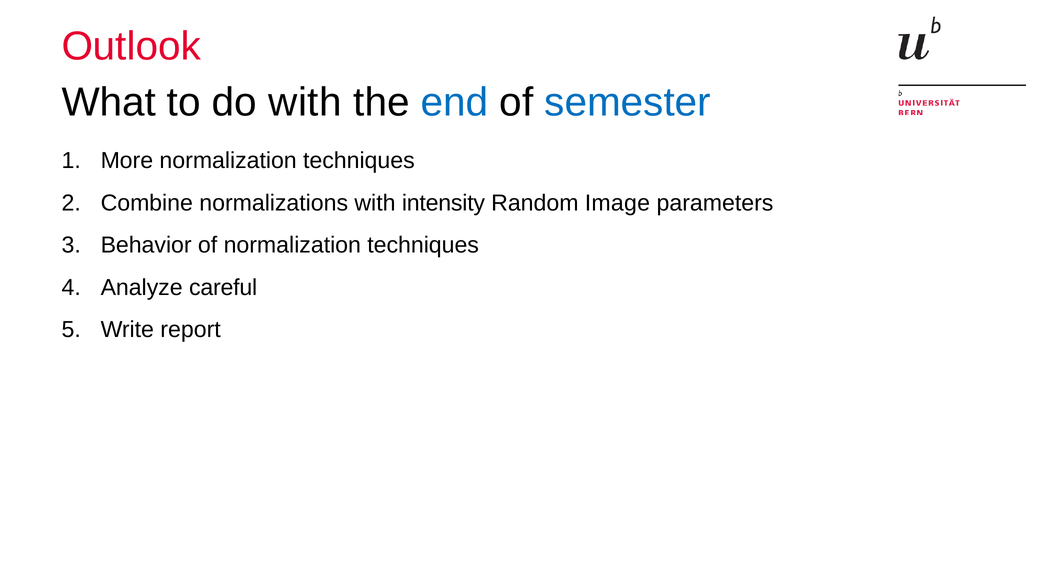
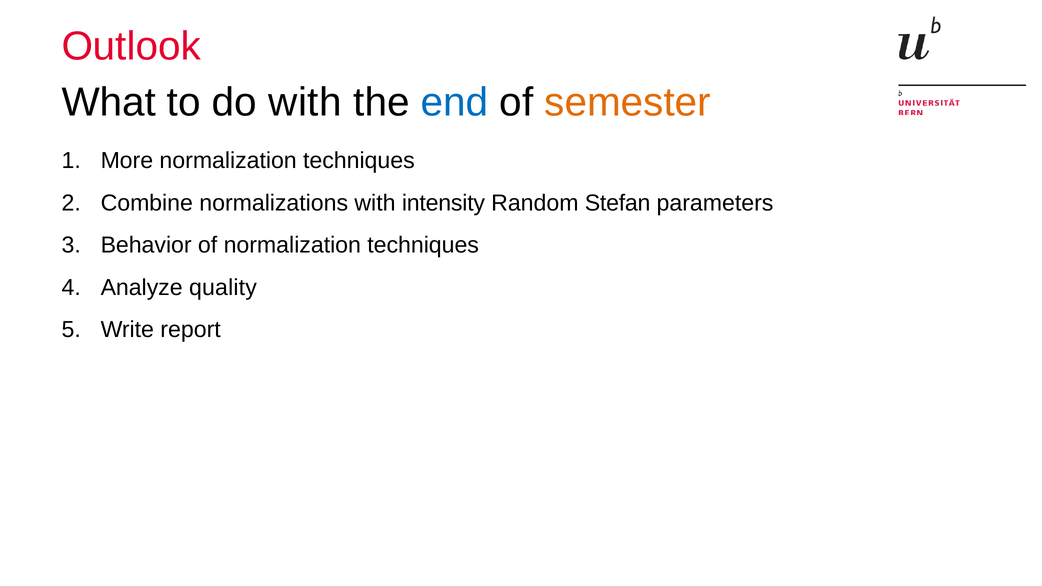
semester colour: blue -> orange
Image: Image -> Stefan
careful: careful -> quality
